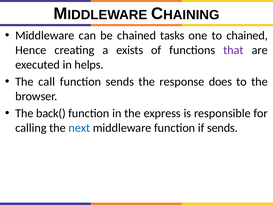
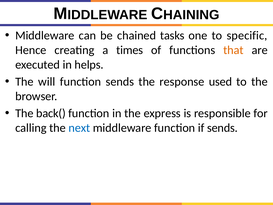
to chained: chained -> specific
exists: exists -> times
that colour: purple -> orange
call: call -> will
does: does -> used
